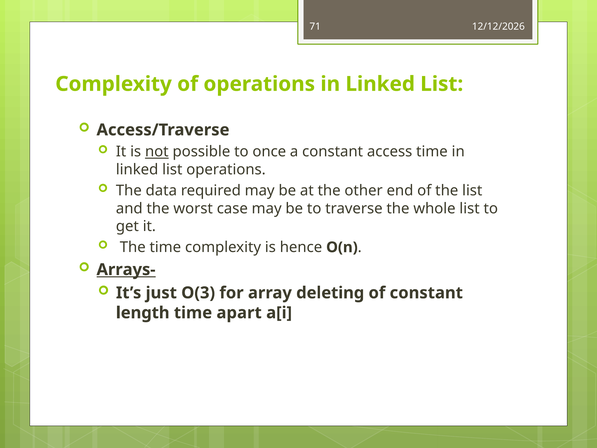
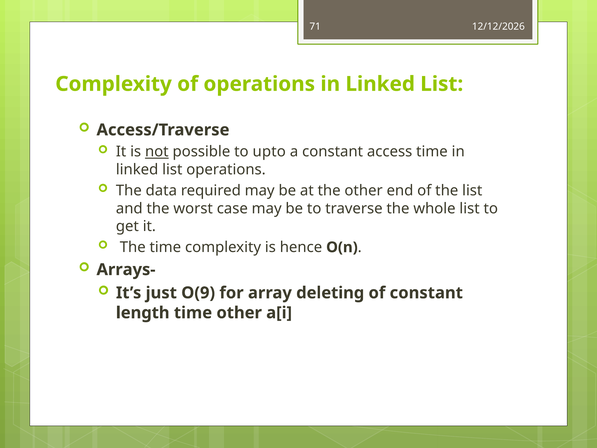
once: once -> upto
Arrays- underline: present -> none
O(3: O(3 -> O(9
time apart: apart -> other
